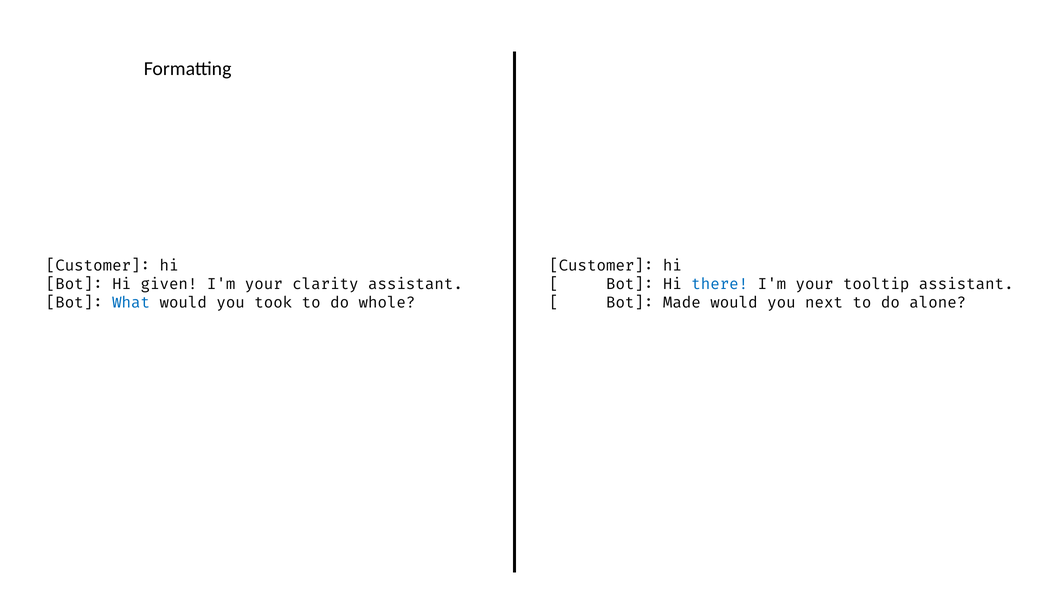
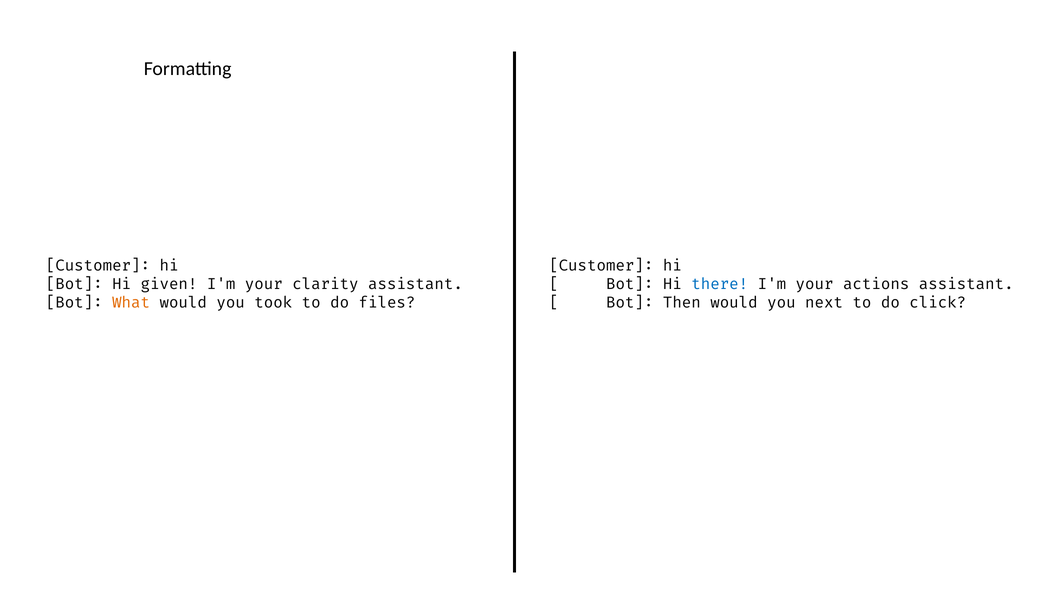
tooltip: tooltip -> actions
What colour: blue -> orange
whole: whole -> files
Made: Made -> Then
alone: alone -> click
